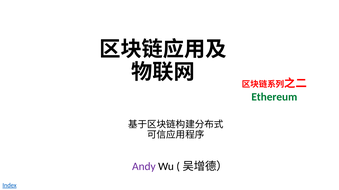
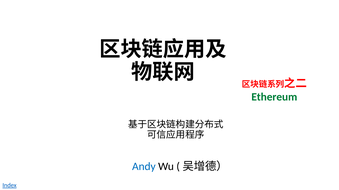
Andy colour: purple -> blue
